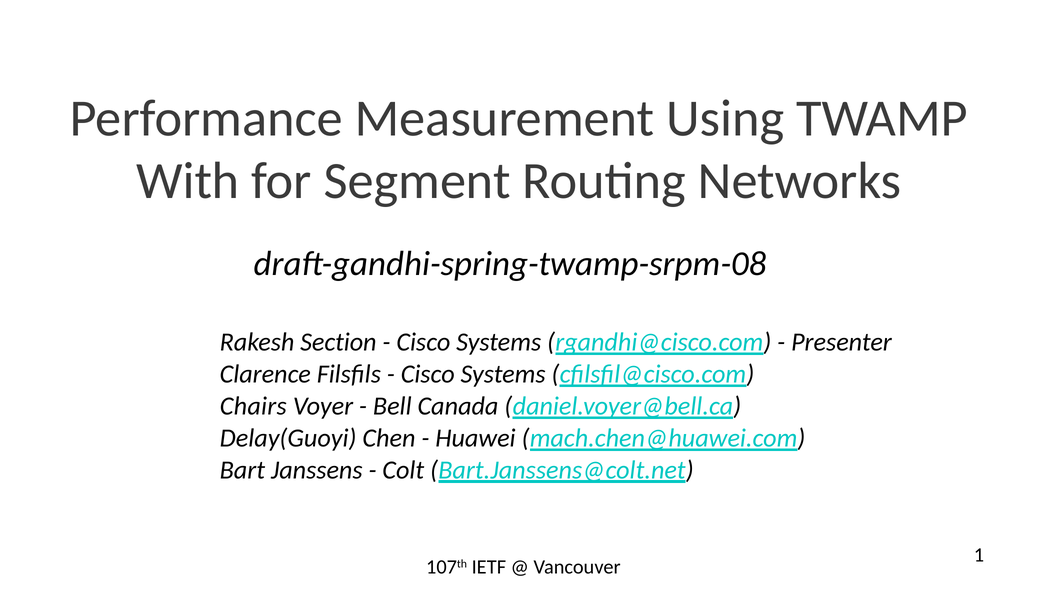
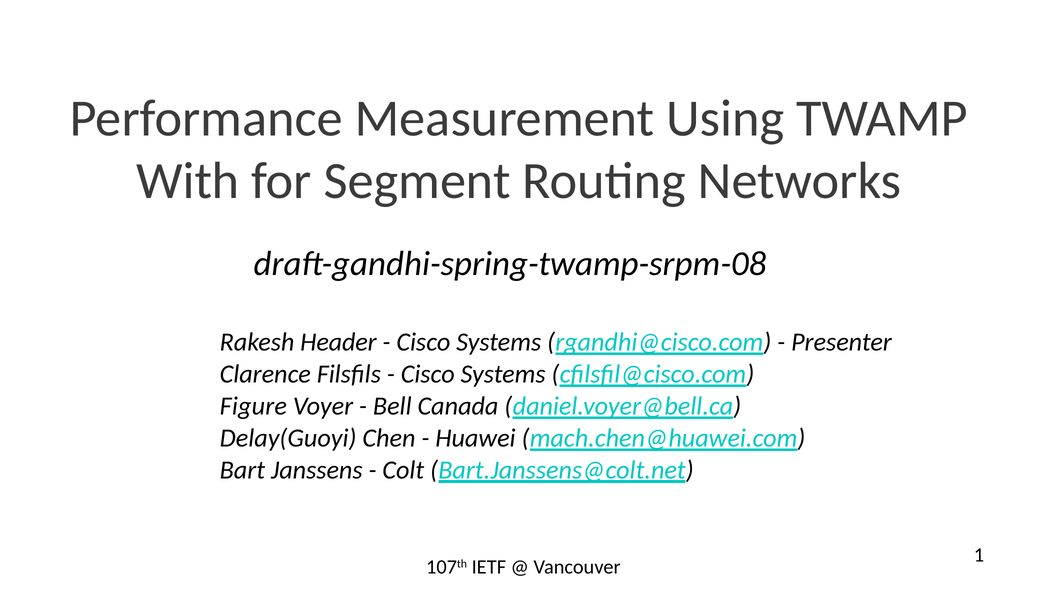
Section: Section -> Header
Chairs: Chairs -> Figure
